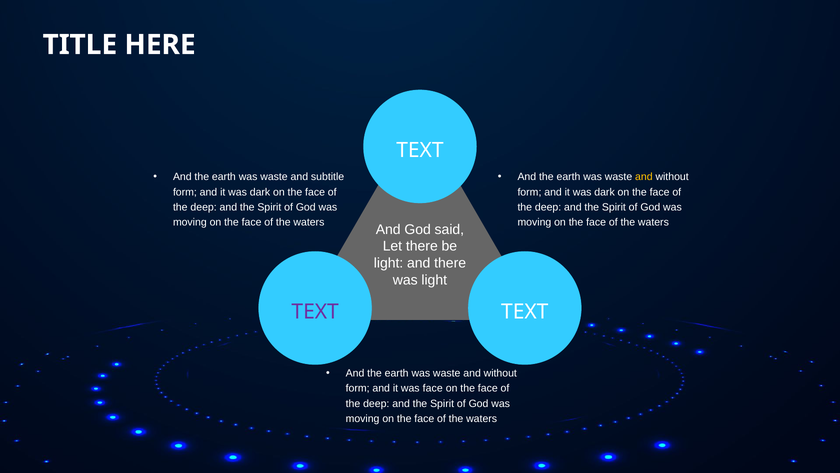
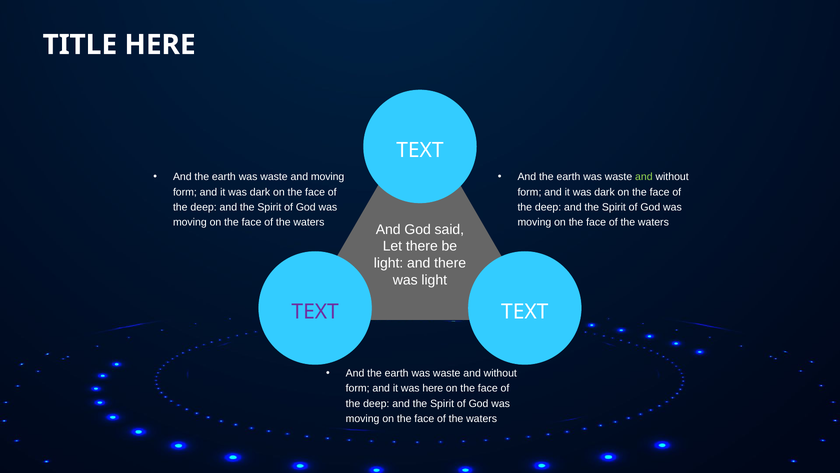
and subtitle: subtitle -> moving
and at (644, 177) colour: yellow -> light green
was face: face -> here
